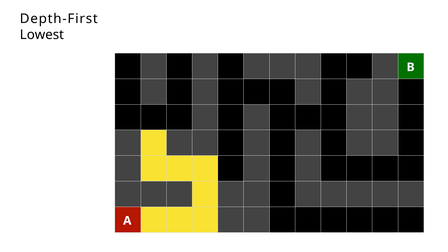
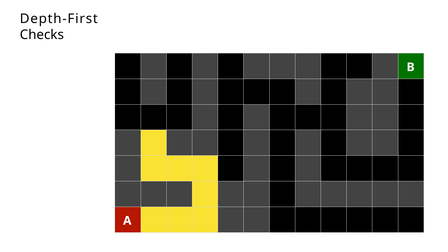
Lowest: Lowest -> Checks
